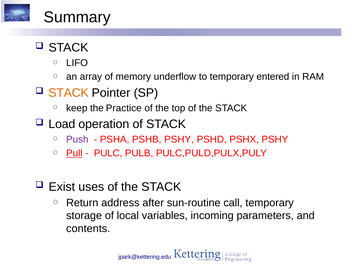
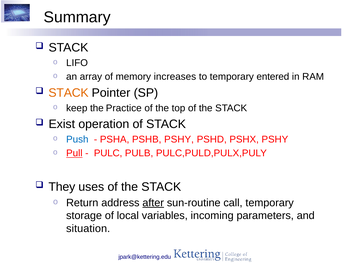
underflow: underflow -> increases
Load: Load -> Exist
Push colour: purple -> blue
Exist: Exist -> They
after underline: none -> present
contents: contents -> situation
